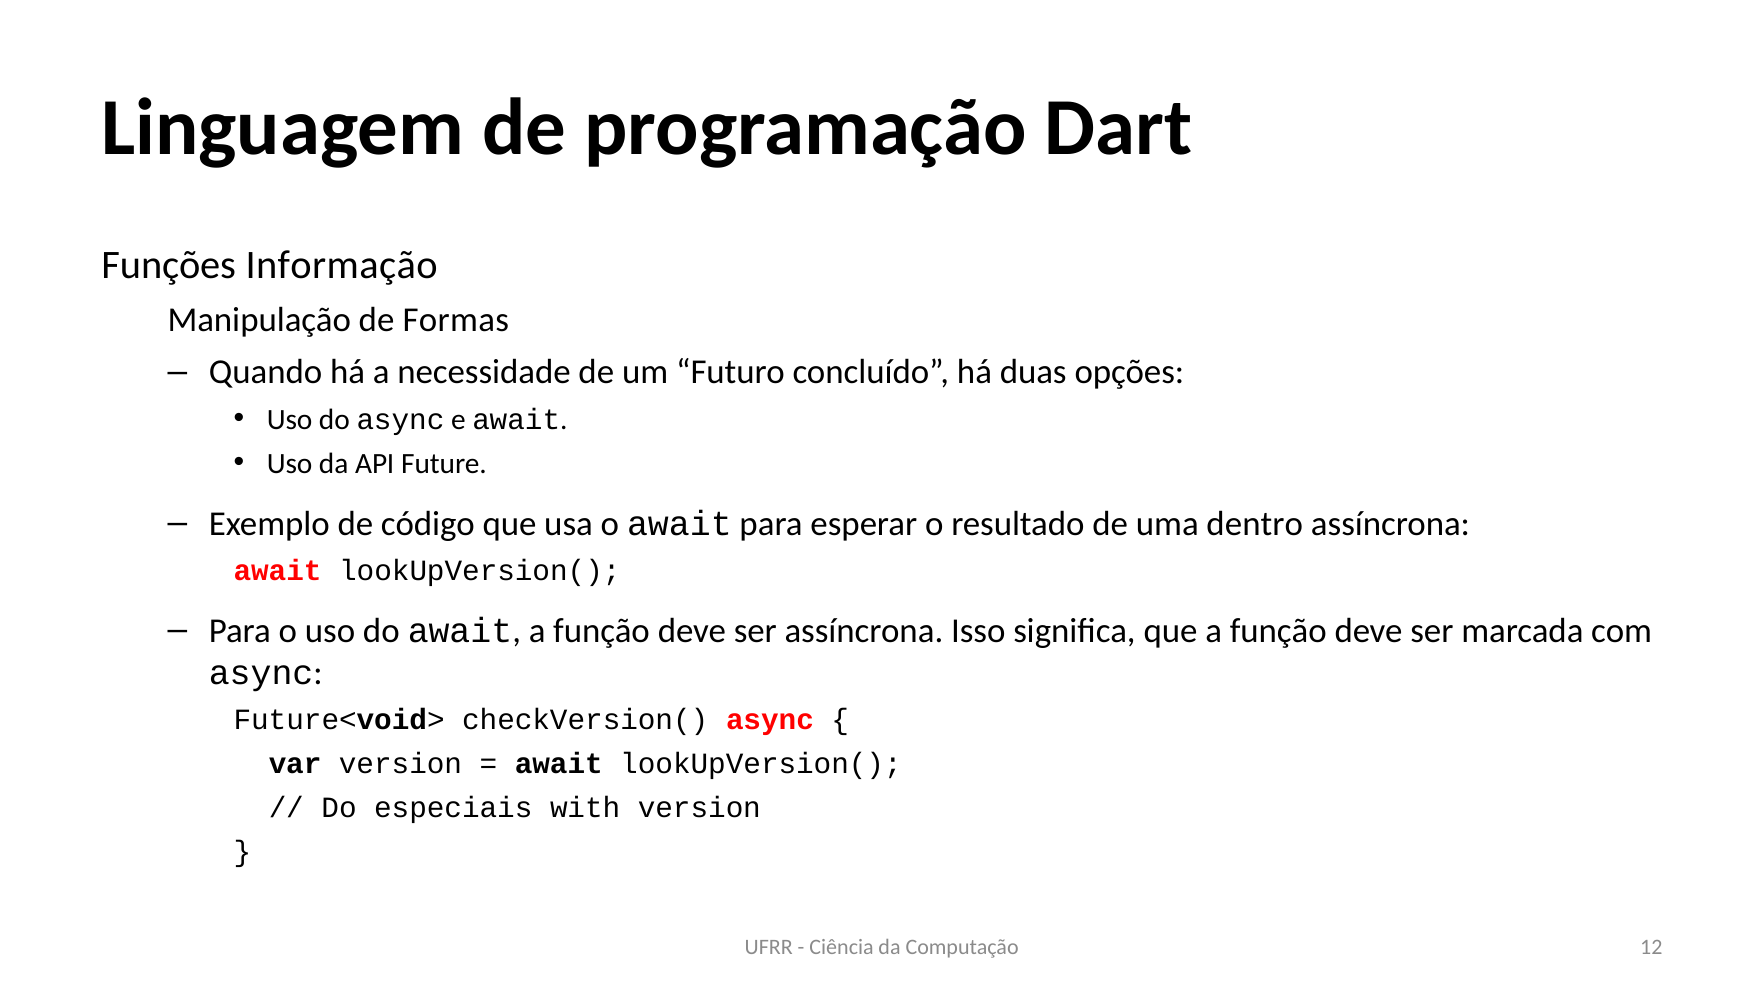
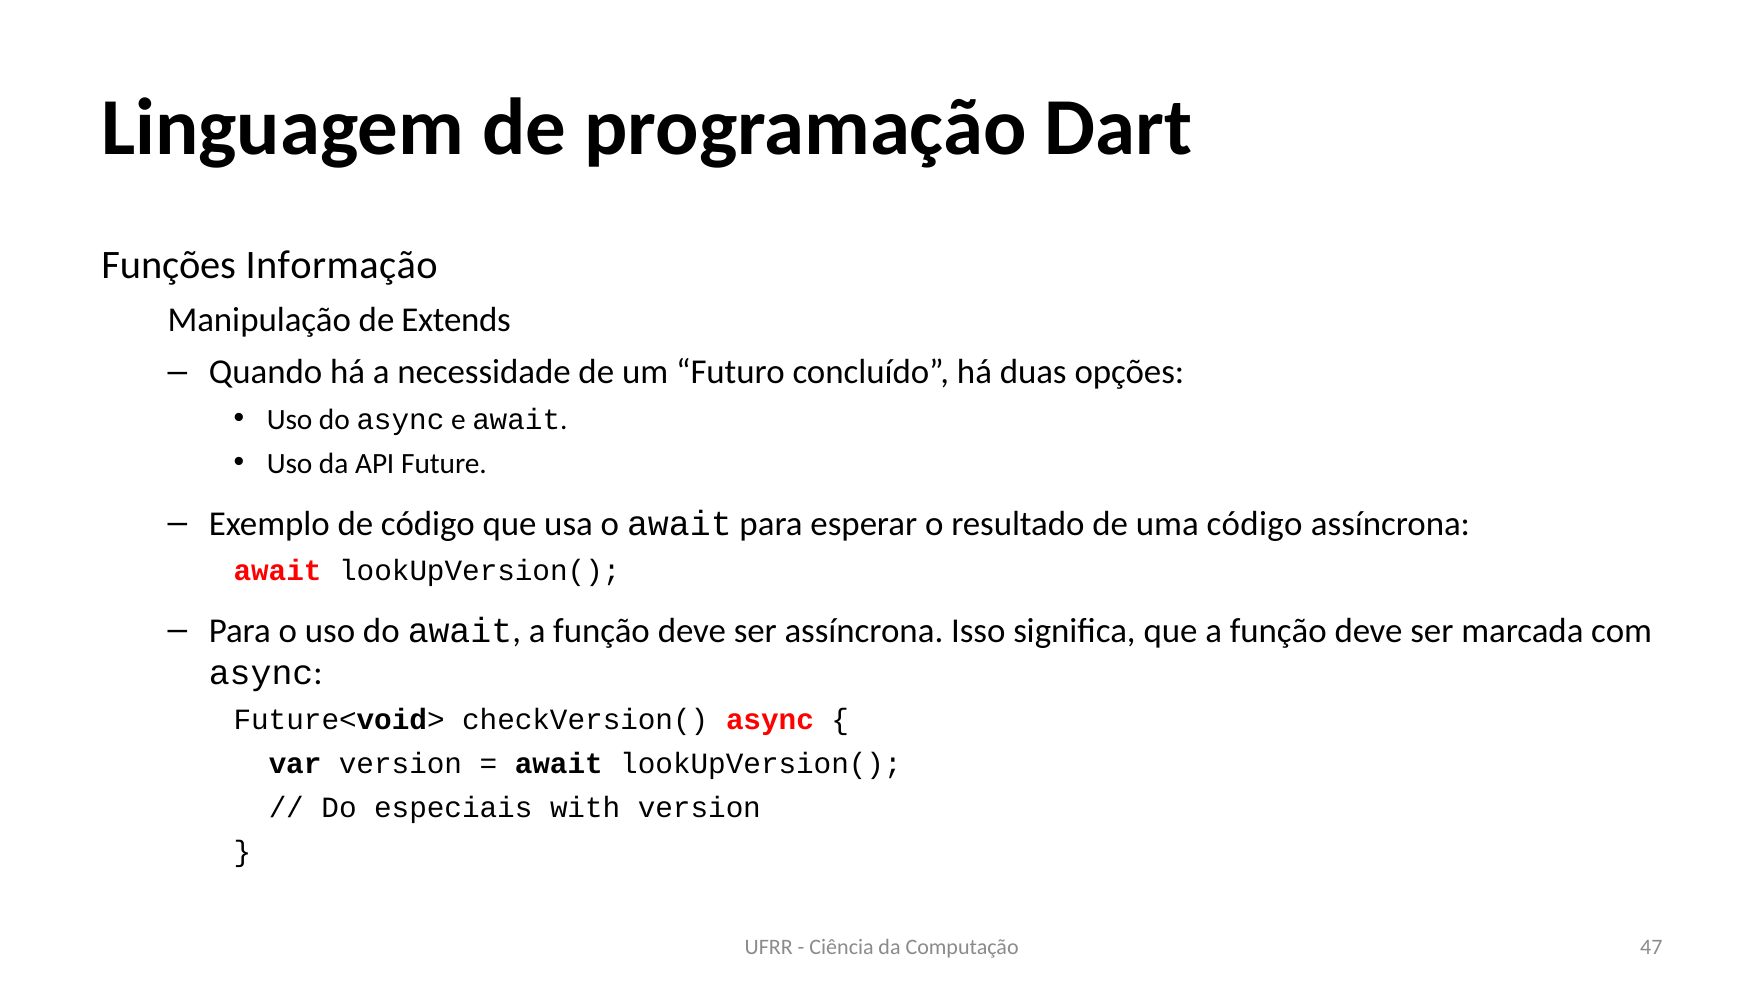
Formas: Formas -> Extends
uma dentro: dentro -> código
12: 12 -> 47
